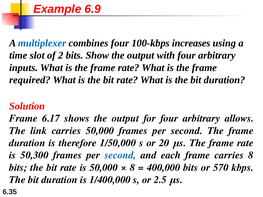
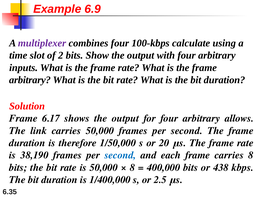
multiplexer colour: blue -> purple
increases: increases -> calculate
required at (30, 80): required -> arbitrary
50,300: 50,300 -> 38,190
570: 570 -> 438
